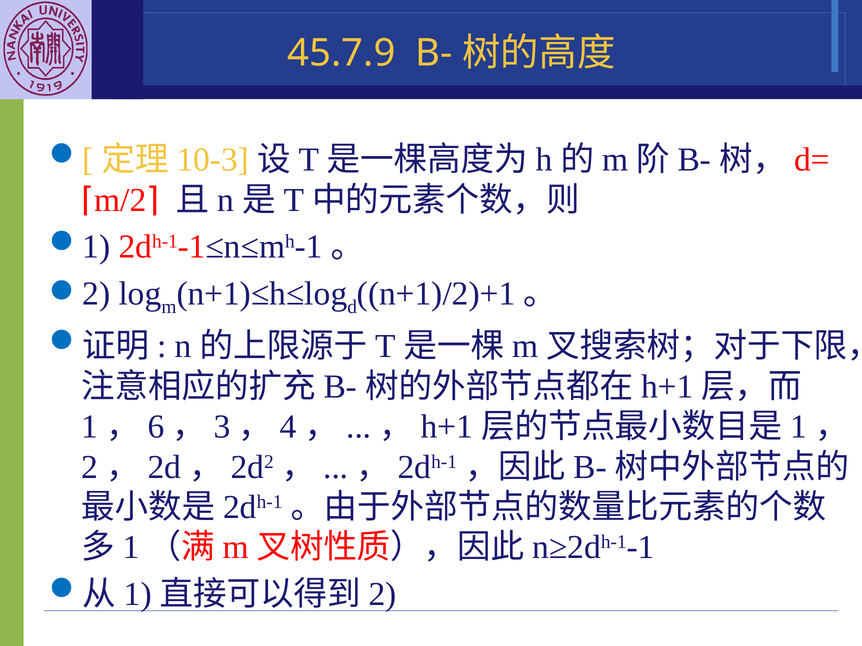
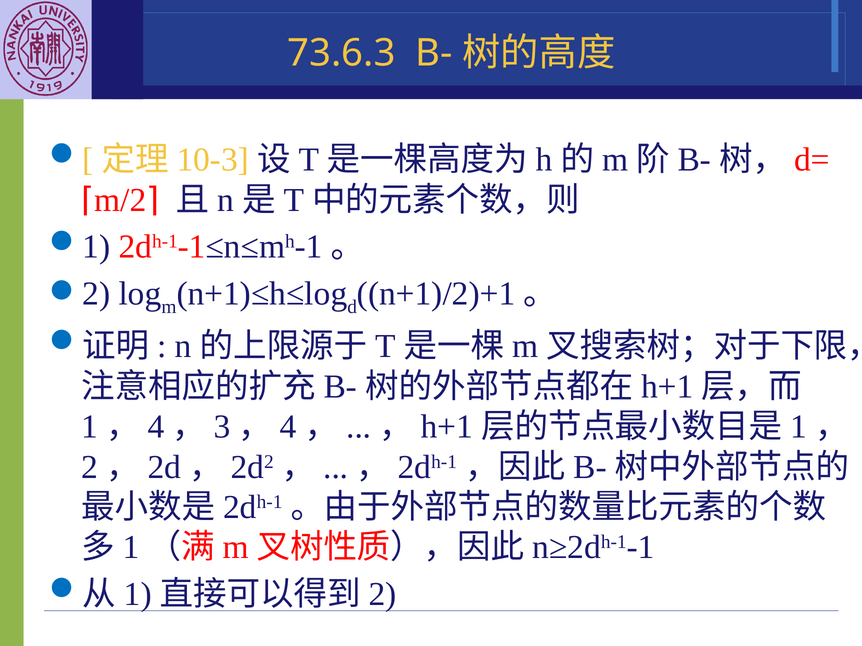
45.7.9: 45.7.9 -> 73.6.3
6 at (156, 427): 6 -> 4
